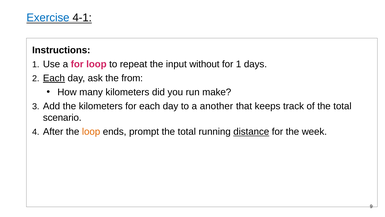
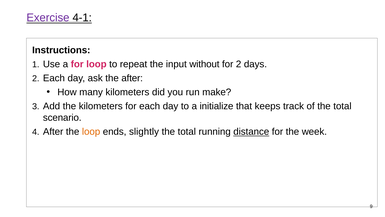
Exercise colour: blue -> purple
for 1: 1 -> 2
Each at (54, 78) underline: present -> none
the from: from -> after
another: another -> initialize
prompt: prompt -> slightly
